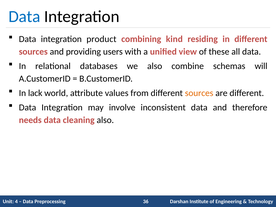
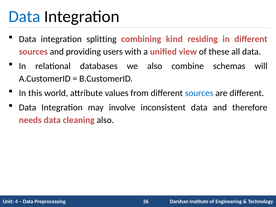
product: product -> splitting
lack: lack -> this
sources at (199, 93) colour: orange -> blue
